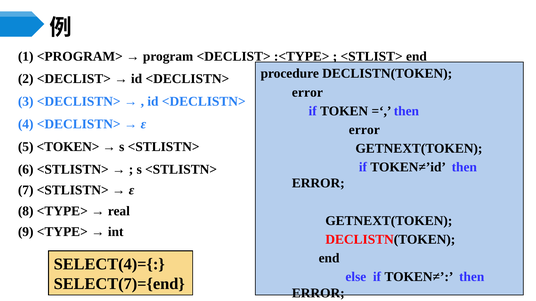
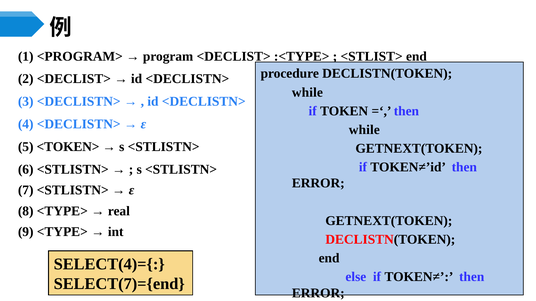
error at (307, 92): error -> while
error at (364, 130): error -> while
